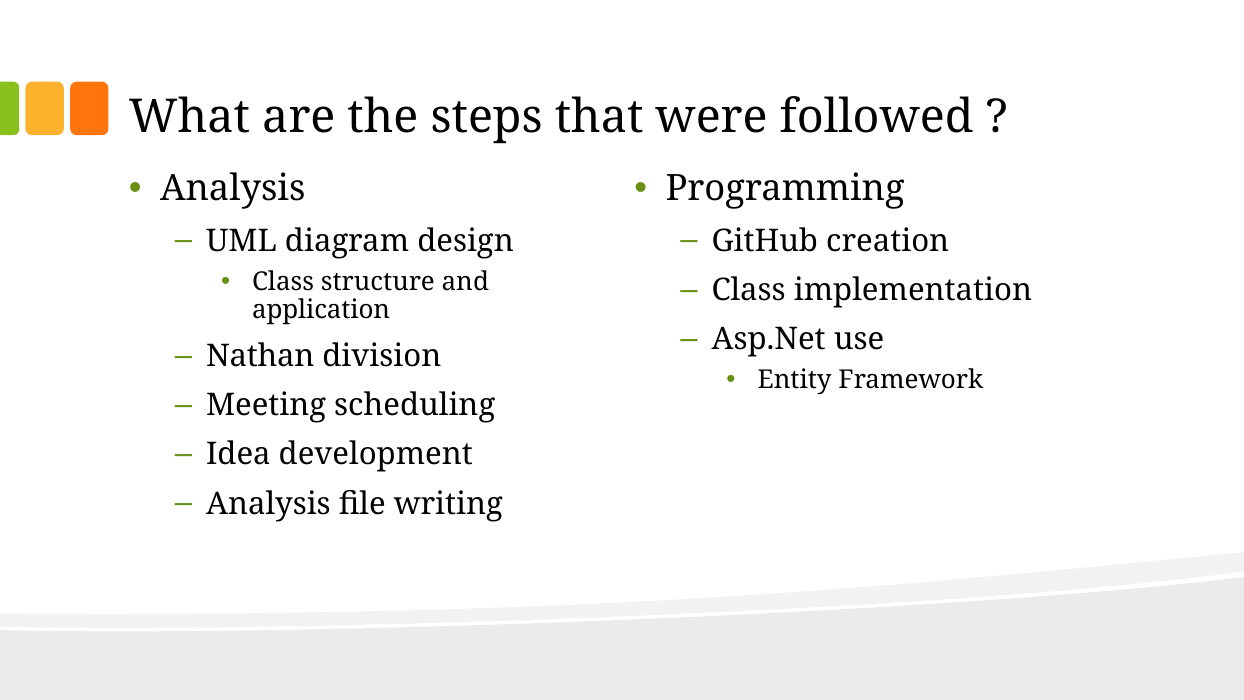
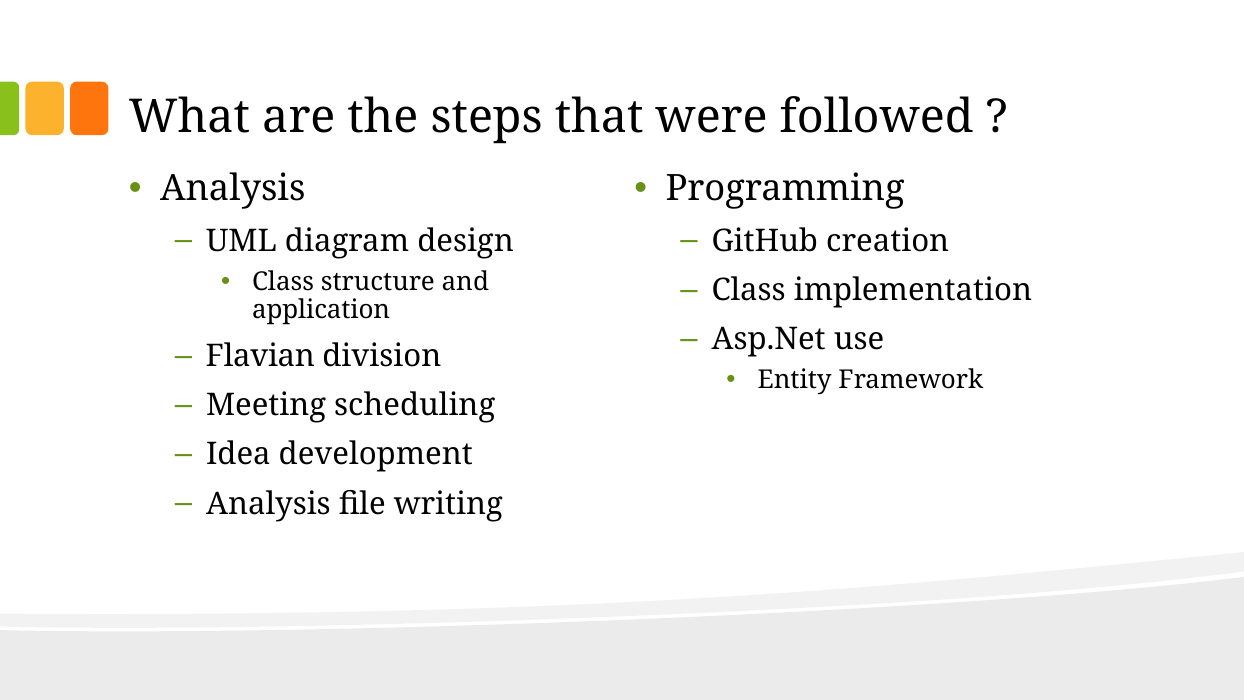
Nathan: Nathan -> Flavian
